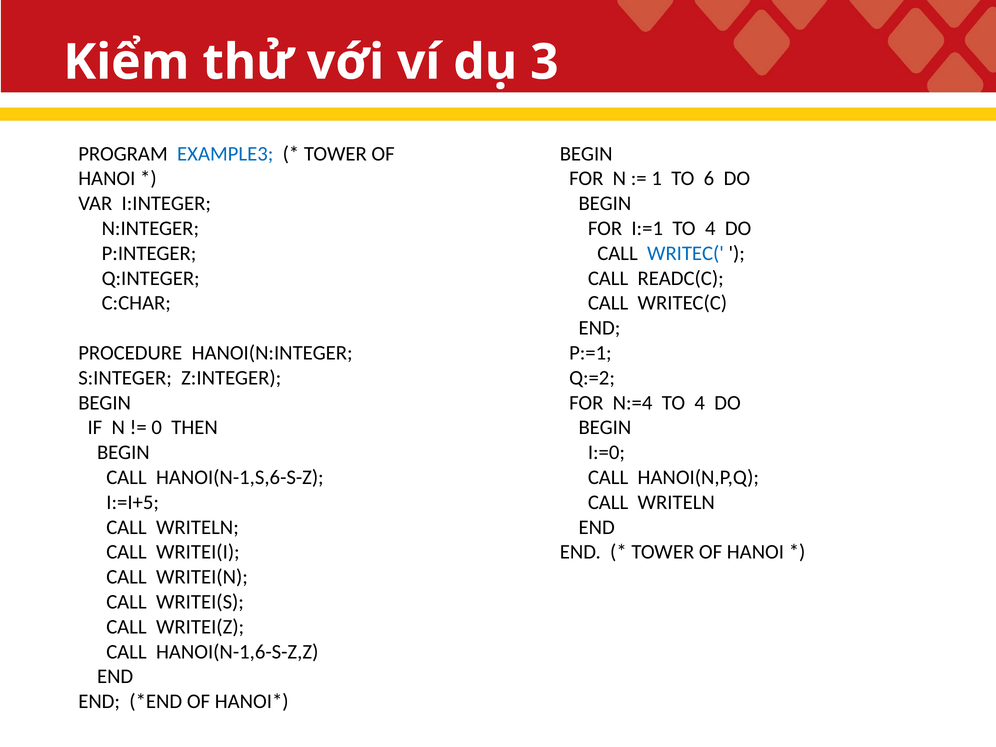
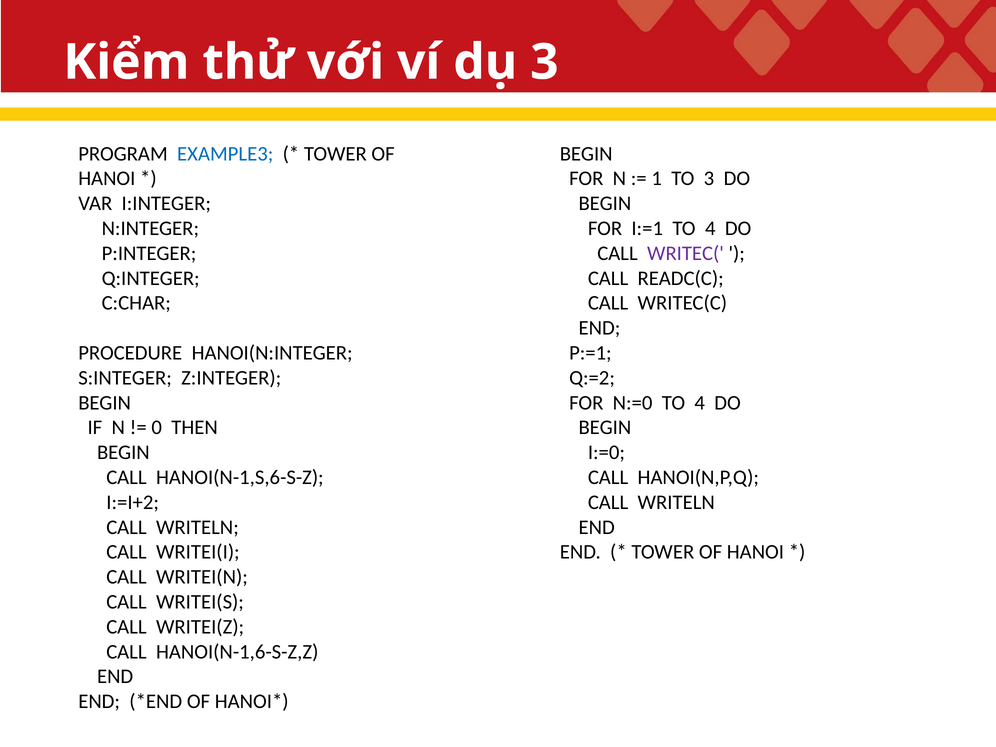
TO 6: 6 -> 3
WRITEC( colour: blue -> purple
N:=4: N:=4 -> N:=0
I:=I+5: I:=I+5 -> I:=I+2
